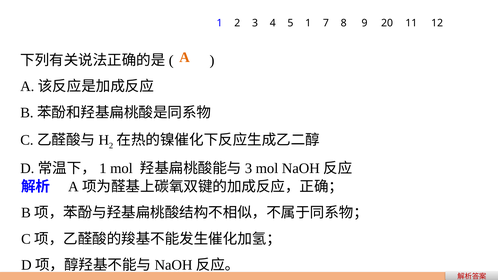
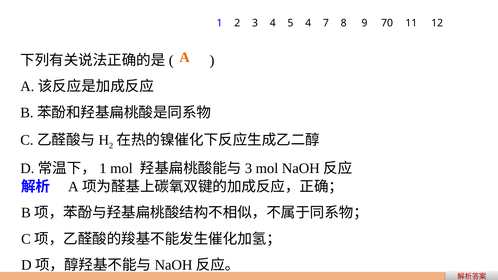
5 1: 1 -> 4
20: 20 -> 70
